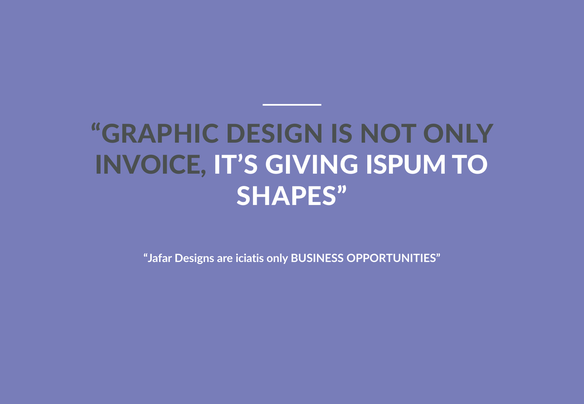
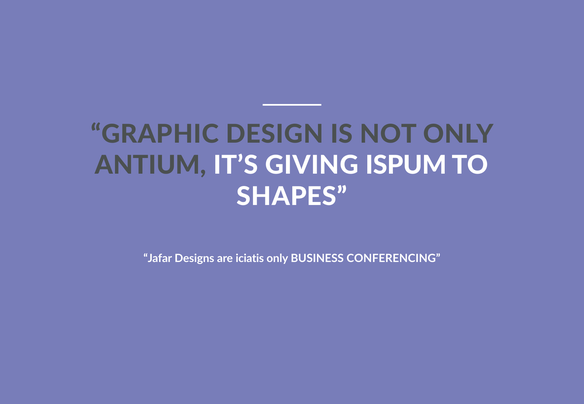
INVOICE: INVOICE -> ANTIUM
OPPORTUNITIES: OPPORTUNITIES -> CONFERENCING
